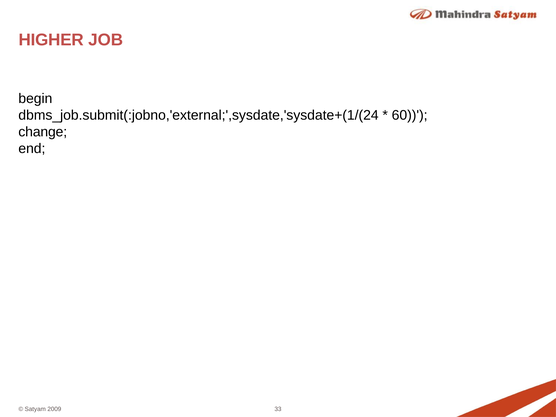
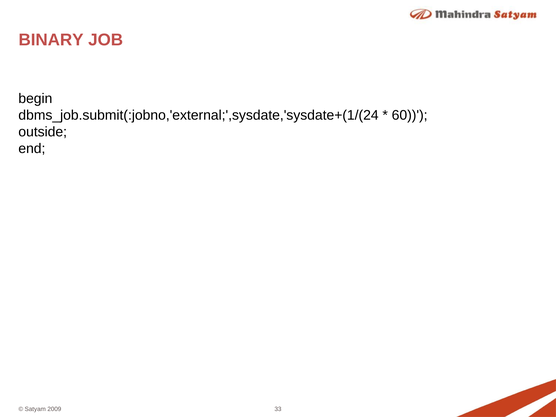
HIGHER: HIGHER -> BINARY
change: change -> outside
